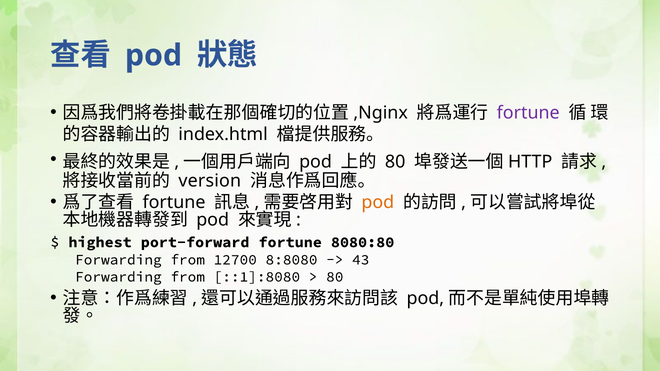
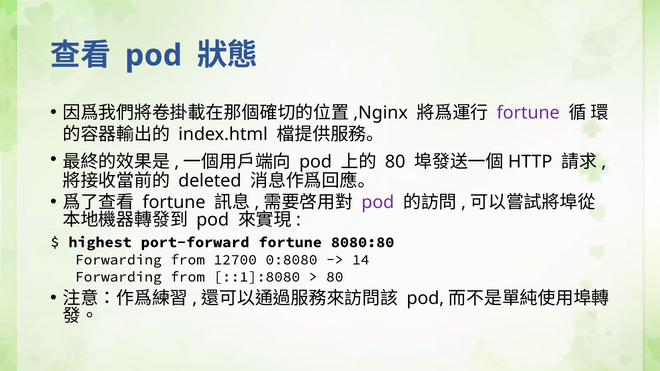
version: version -> deleted
pod at (378, 203) colour: orange -> purple
8:8080: 8:8080 -> 0:8080
43: 43 -> 14
